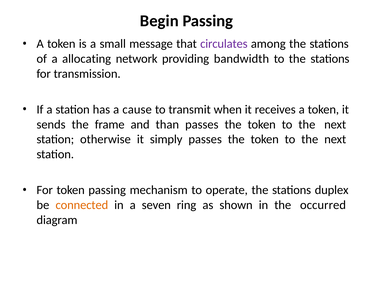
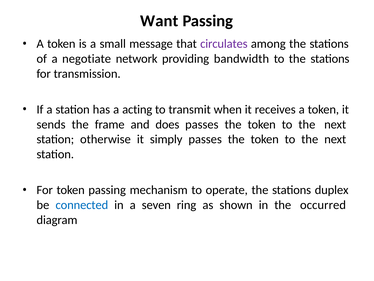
Begin: Begin -> Want
allocating: allocating -> negotiate
cause: cause -> acting
than: than -> does
connected colour: orange -> blue
